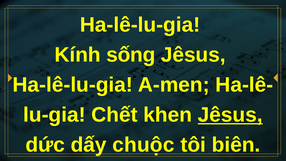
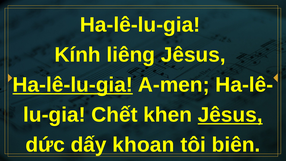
sống: sống -> liêng
Ha-lê-lu-gia at (73, 85) underline: none -> present
chuộc: chuộc -> khoan
